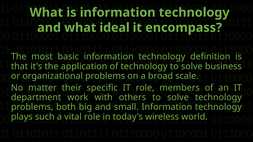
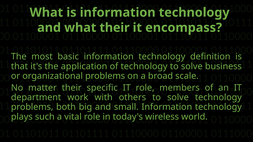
ideal at (115, 28): ideal -> their
